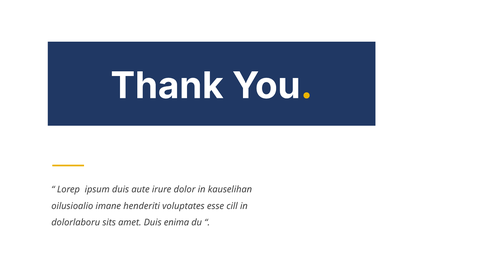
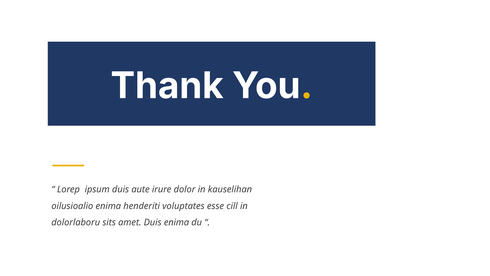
oilusioalio imane: imane -> enima
